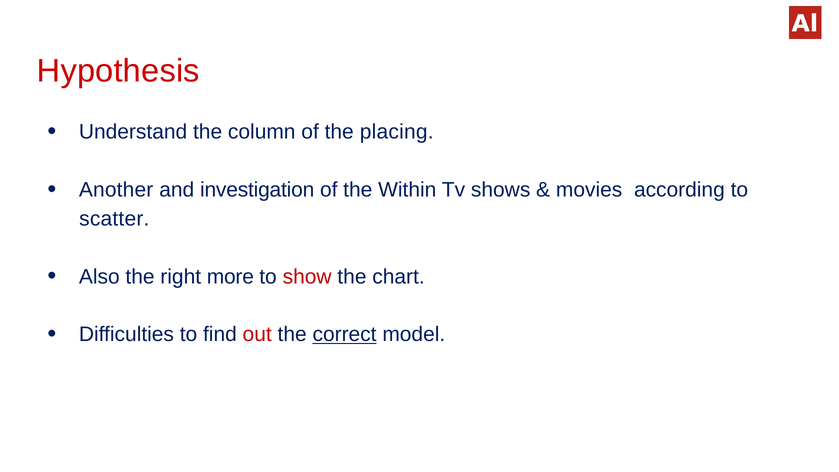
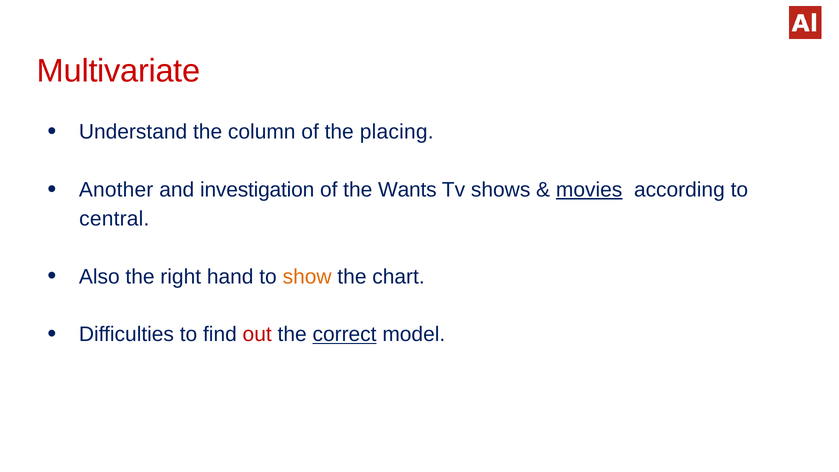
Hypothesis: Hypothesis -> Multivariate
Within: Within -> Wants
movies underline: none -> present
scatter: scatter -> central
more: more -> hand
show colour: red -> orange
